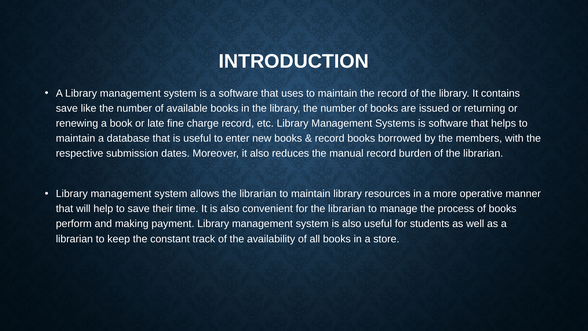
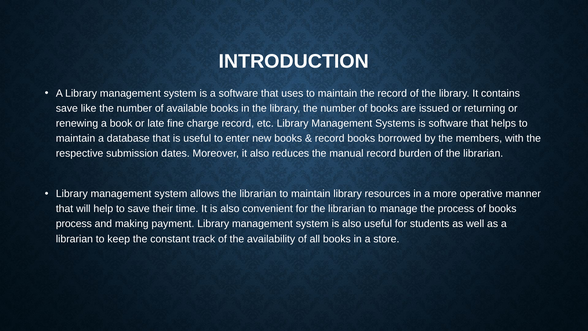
perform at (74, 224): perform -> process
